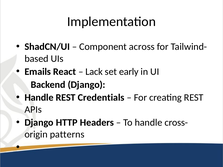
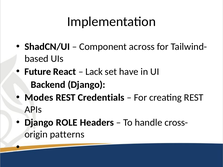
Emails: Emails -> Future
early: early -> have
Handle at (39, 98): Handle -> Modes
HTTP: HTTP -> ROLE
